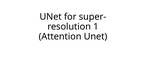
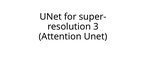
1: 1 -> 3
